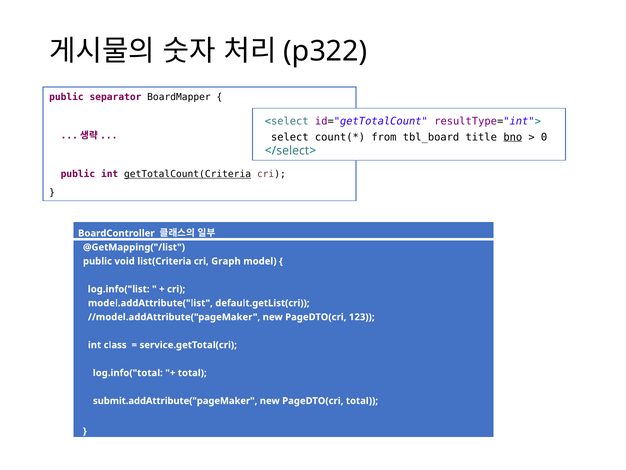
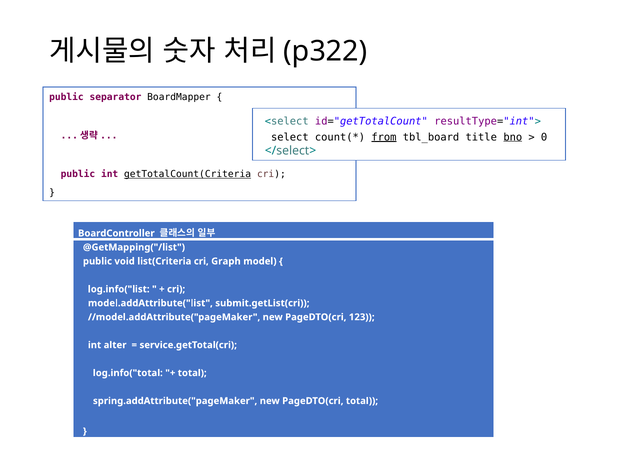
from underline: none -> present
default.getList(cri: default.getList(cri -> submit.getList(cri
class: class -> alter
submit.addAttribute("pageMaker: submit.addAttribute("pageMaker -> spring.addAttribute("pageMaker
